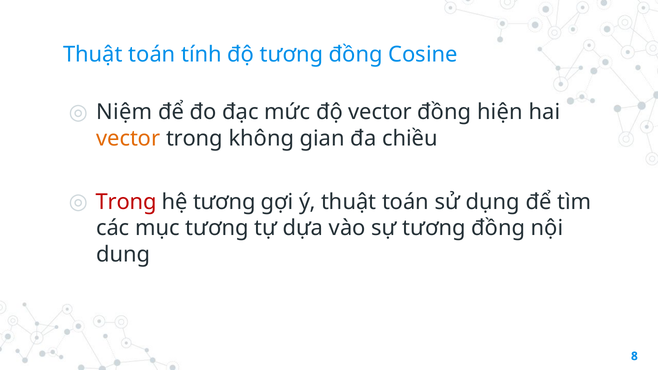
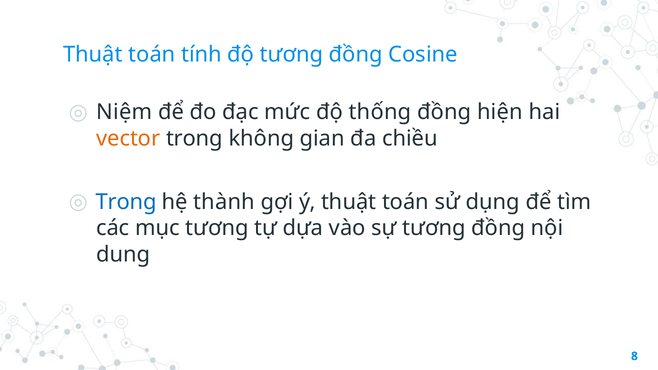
độ vector: vector -> thống
Trong at (126, 202) colour: red -> blue
hệ tương: tương -> thành
